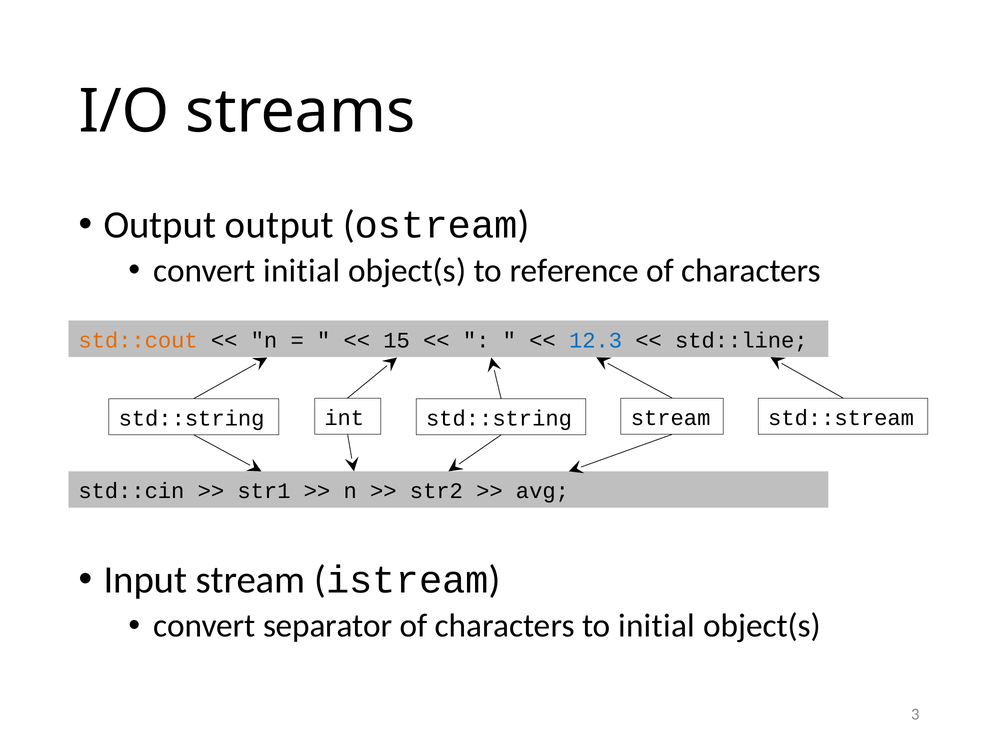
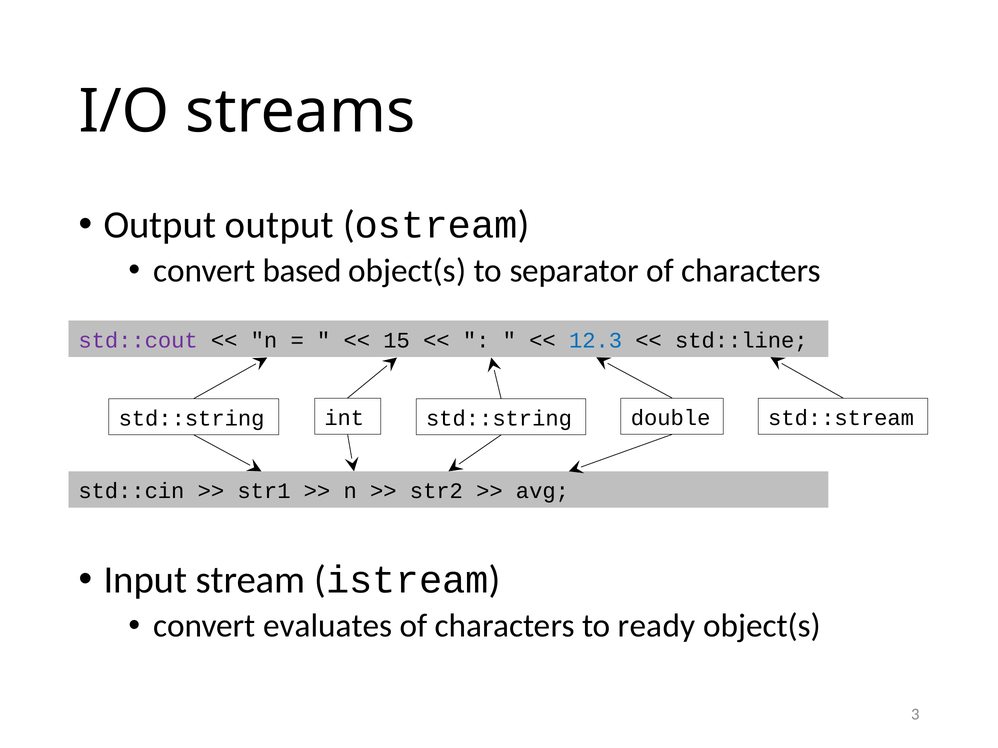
convert initial: initial -> based
reference: reference -> separator
std::cout colour: orange -> purple
std::string stream: stream -> double
separator: separator -> evaluates
to initial: initial -> ready
